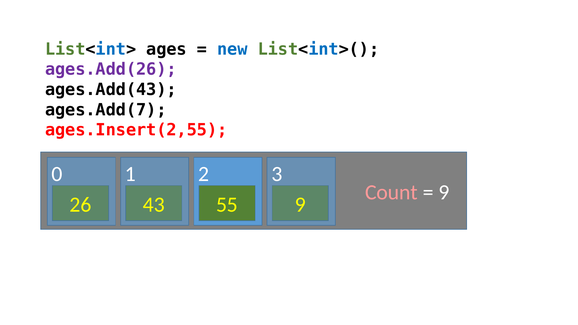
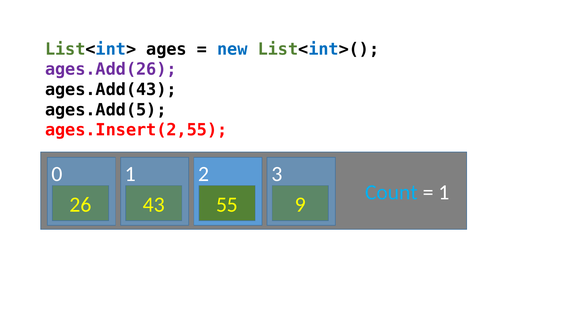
ages.Add(7: ages.Add(7 -> ages.Add(5
Count colour: pink -> light blue
9 at (444, 192): 9 -> 1
